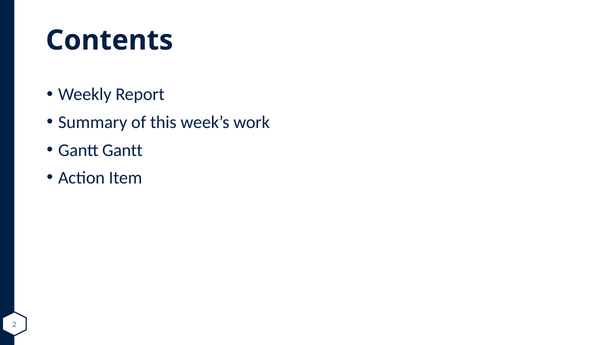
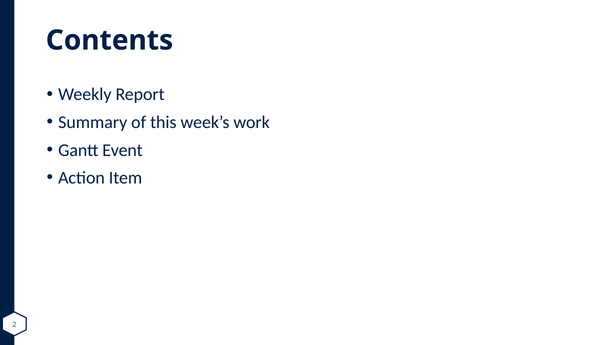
Gantt Gantt: Gantt -> Event
